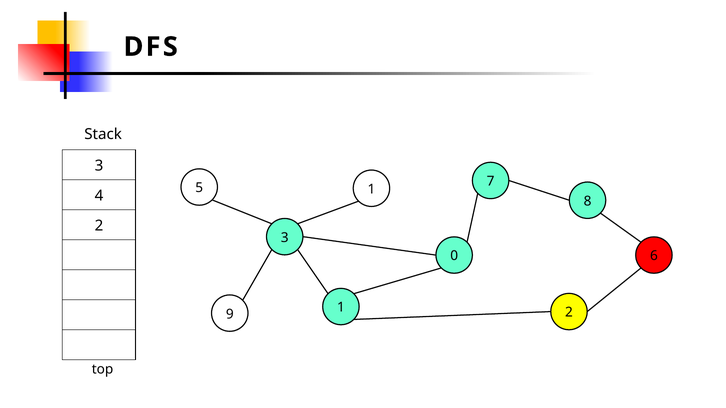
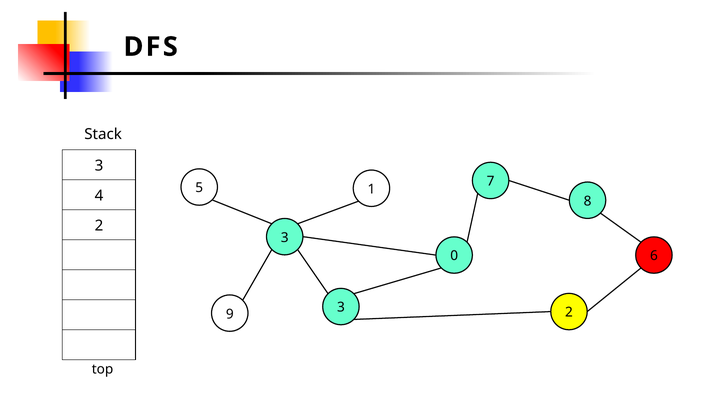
9 1: 1 -> 3
